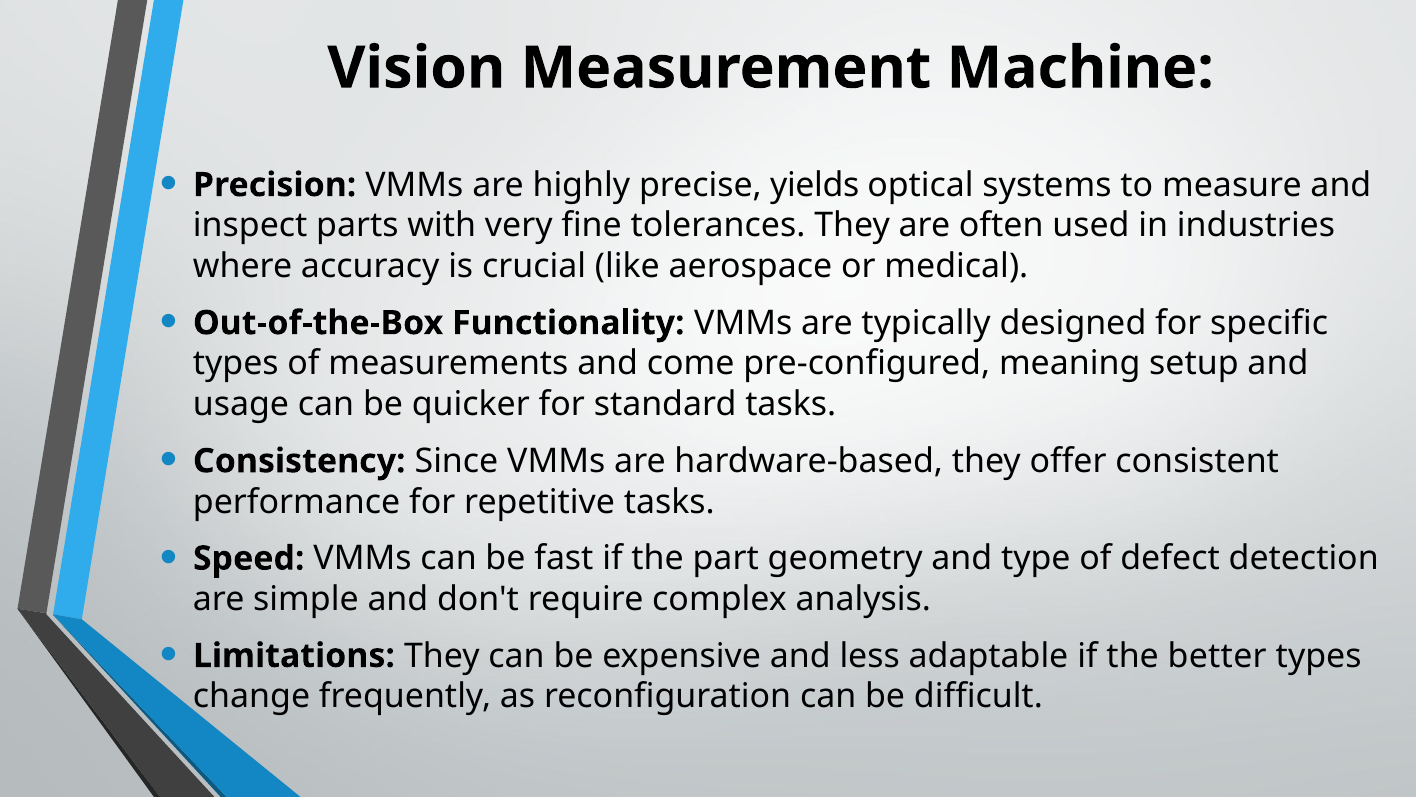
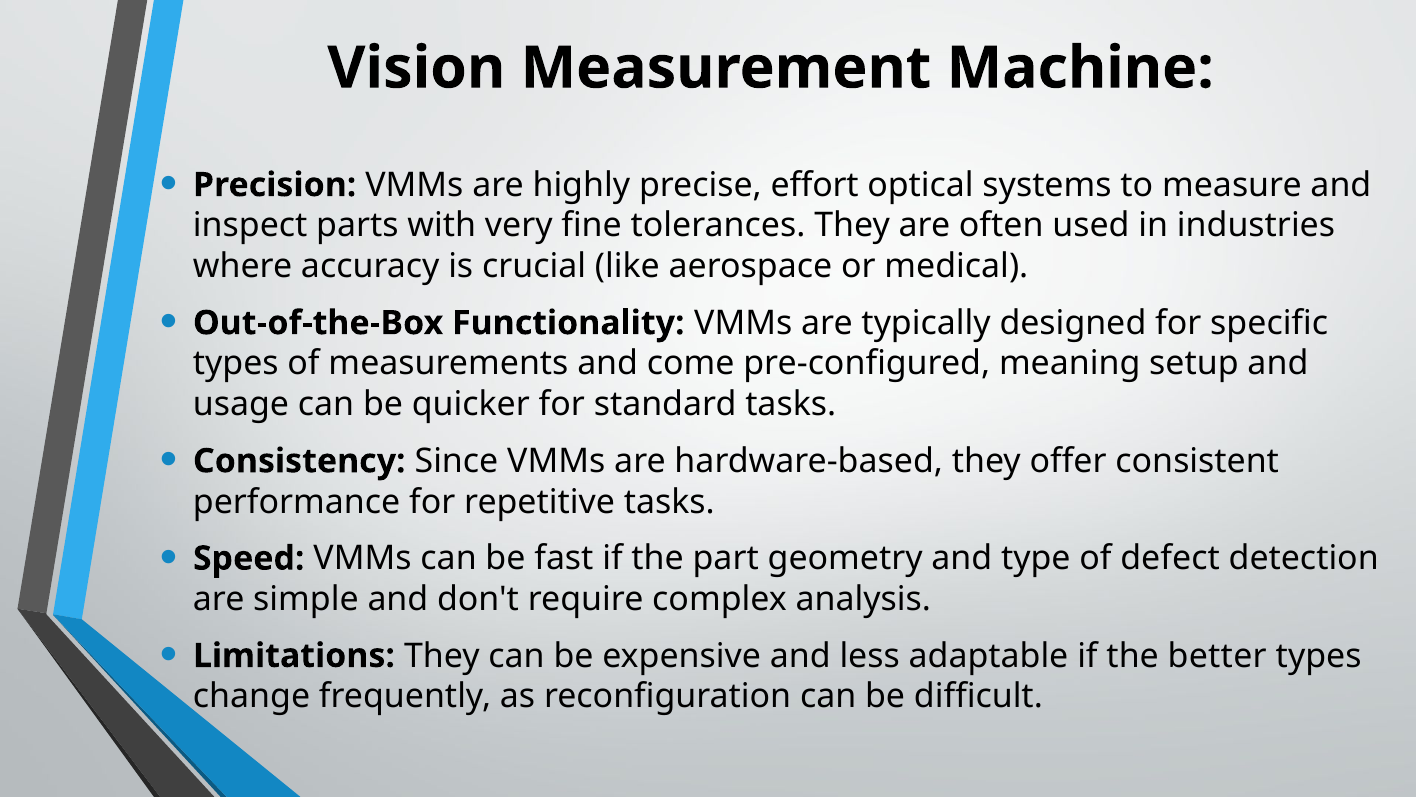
yields: yields -> effort
